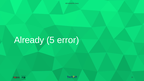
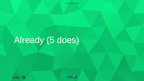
error: error -> does
